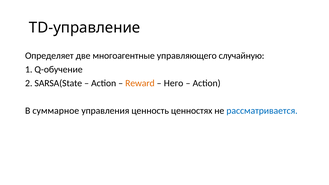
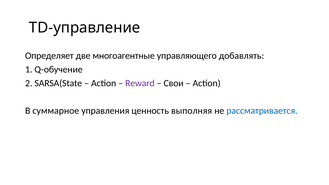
случайную: случайную -> добавлять
Reward colour: orange -> purple
Него: Него -> Свои
ценностях: ценностях -> выполняя
